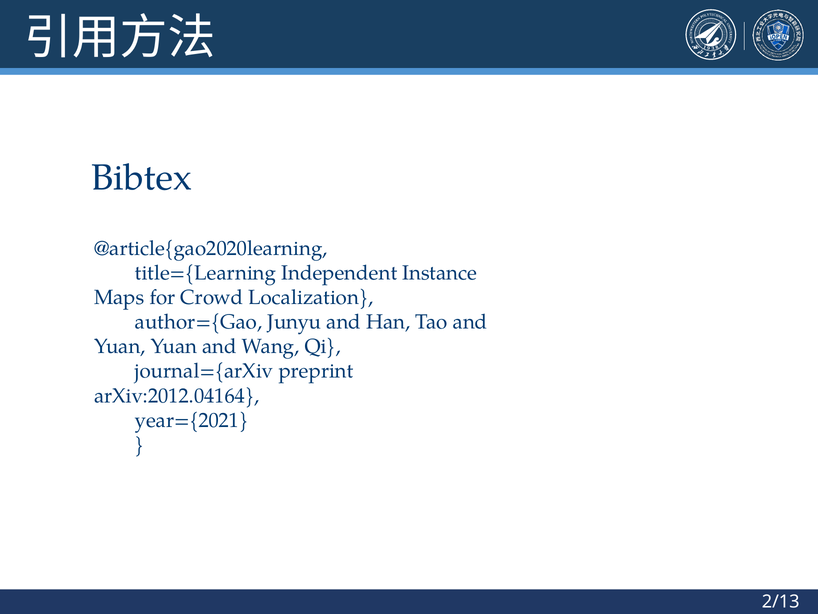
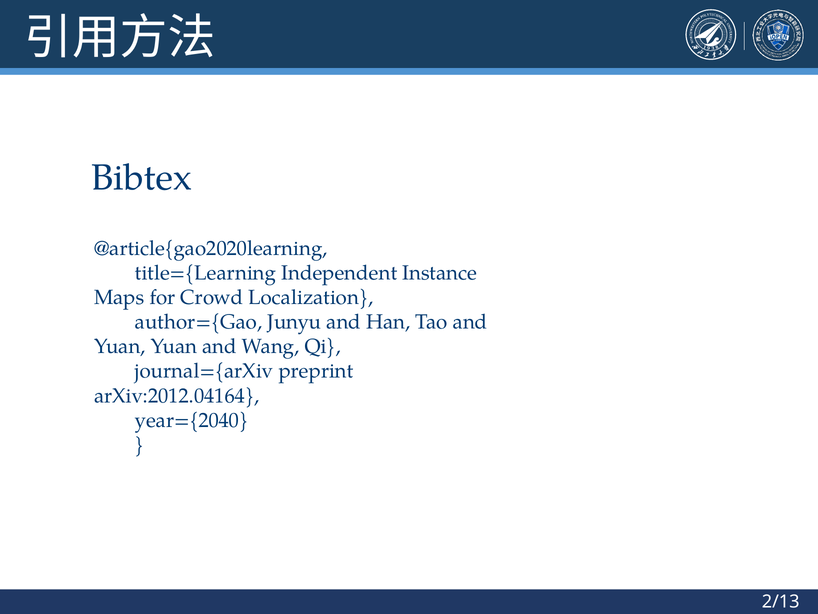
year={2021: year={2021 -> year={2040
